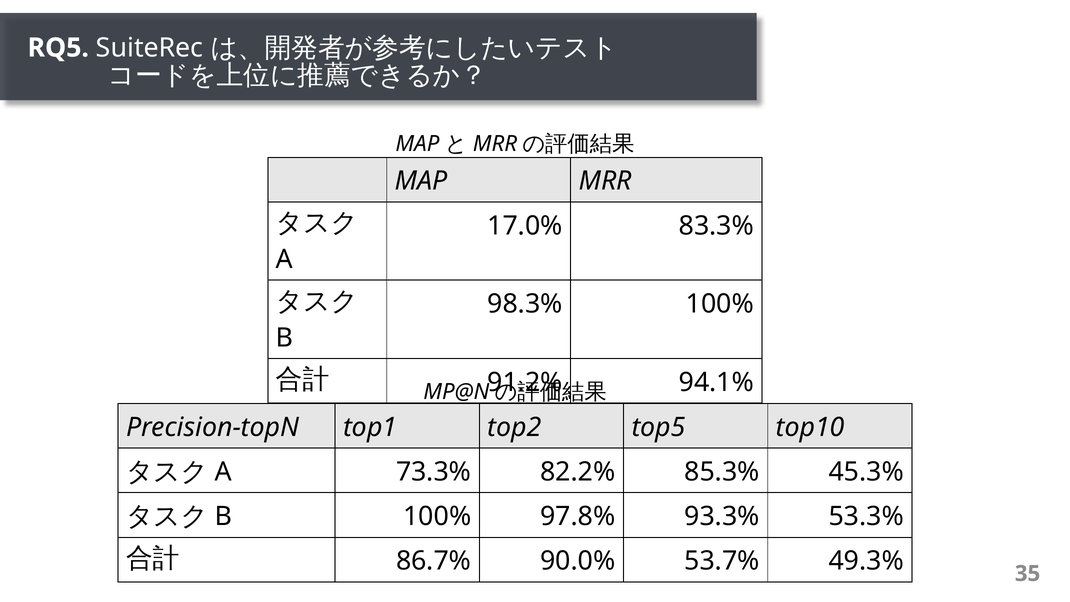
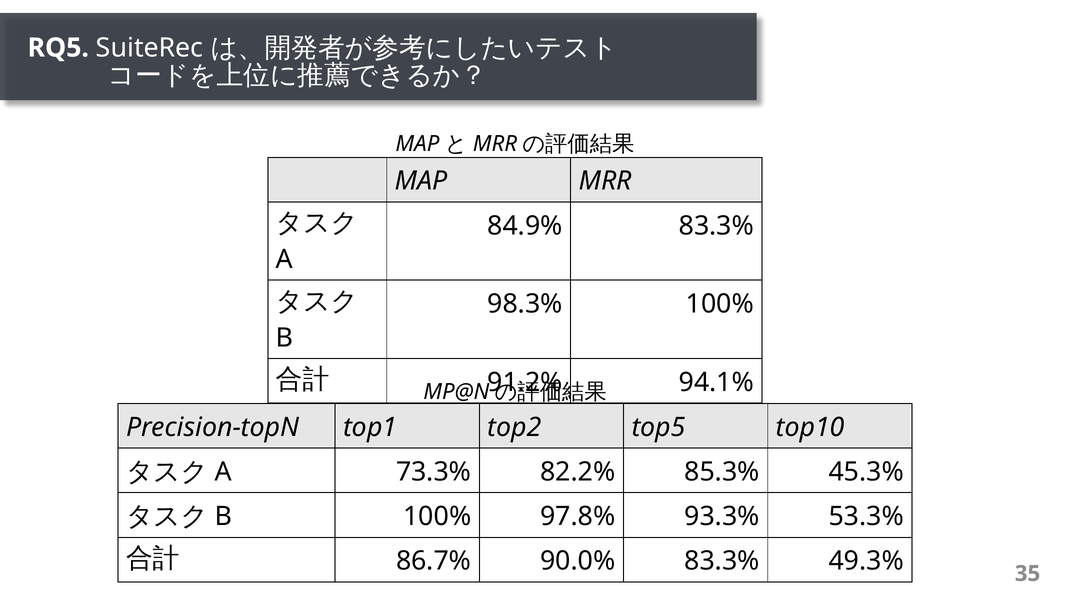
17.0%: 17.0% -> 84.9%
90.0% 53.7%: 53.7% -> 83.3%
